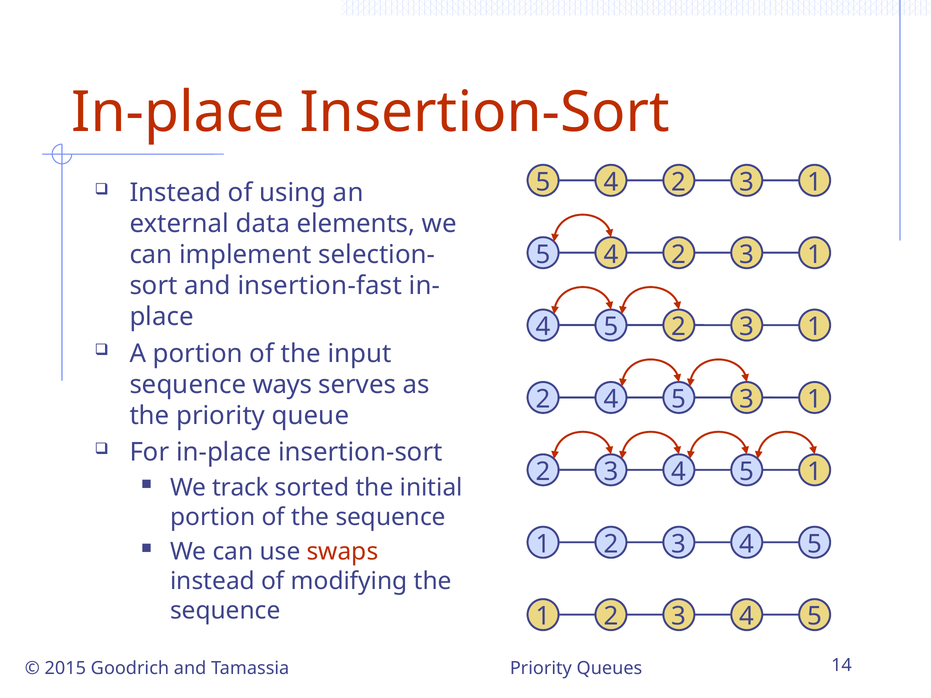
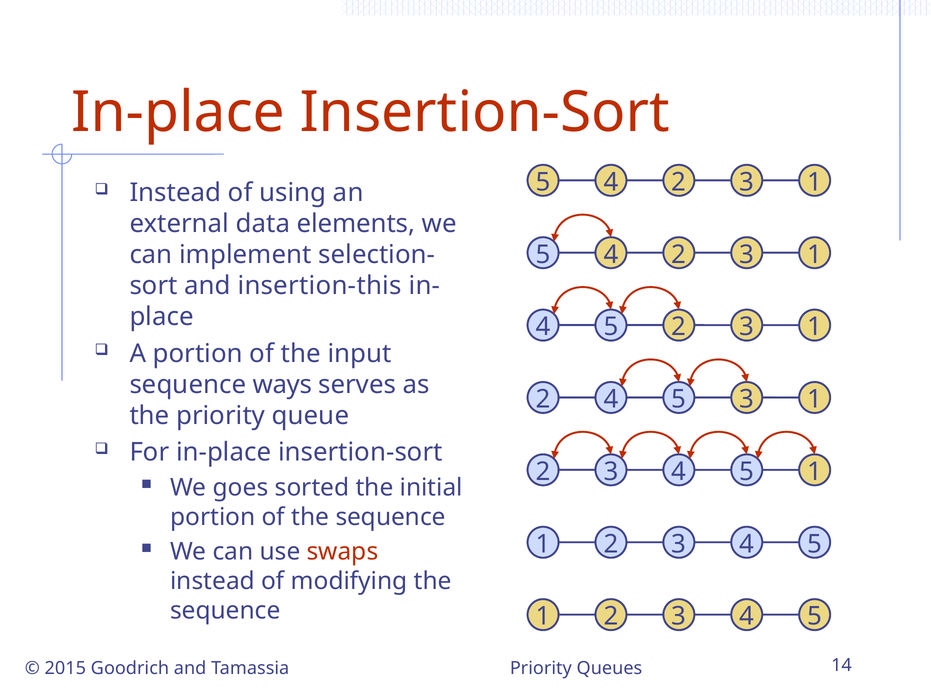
insertion-fast: insertion-fast -> insertion-this
track: track -> goes
